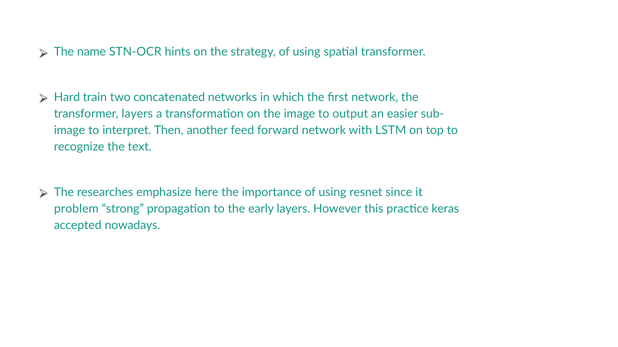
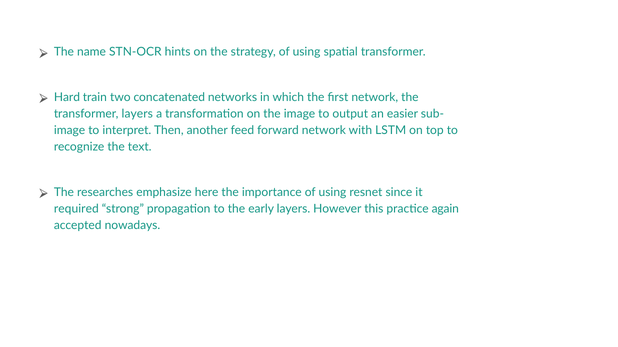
problem: problem -> required
keras: keras -> again
